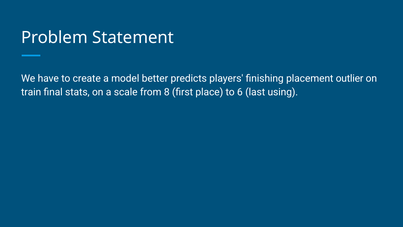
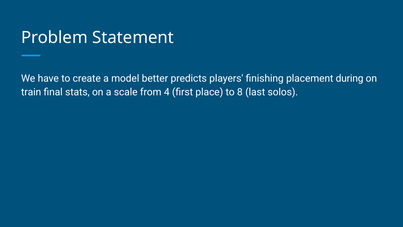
outlier: outlier -> during
8: 8 -> 4
6: 6 -> 8
using: using -> solos
